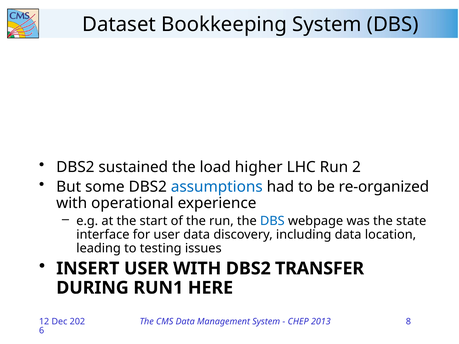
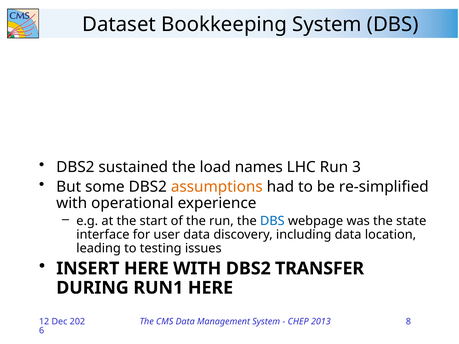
higher: higher -> names
2: 2 -> 3
assumptions colour: blue -> orange
re-organized: re-organized -> re-simplified
INSERT USER: USER -> HERE
